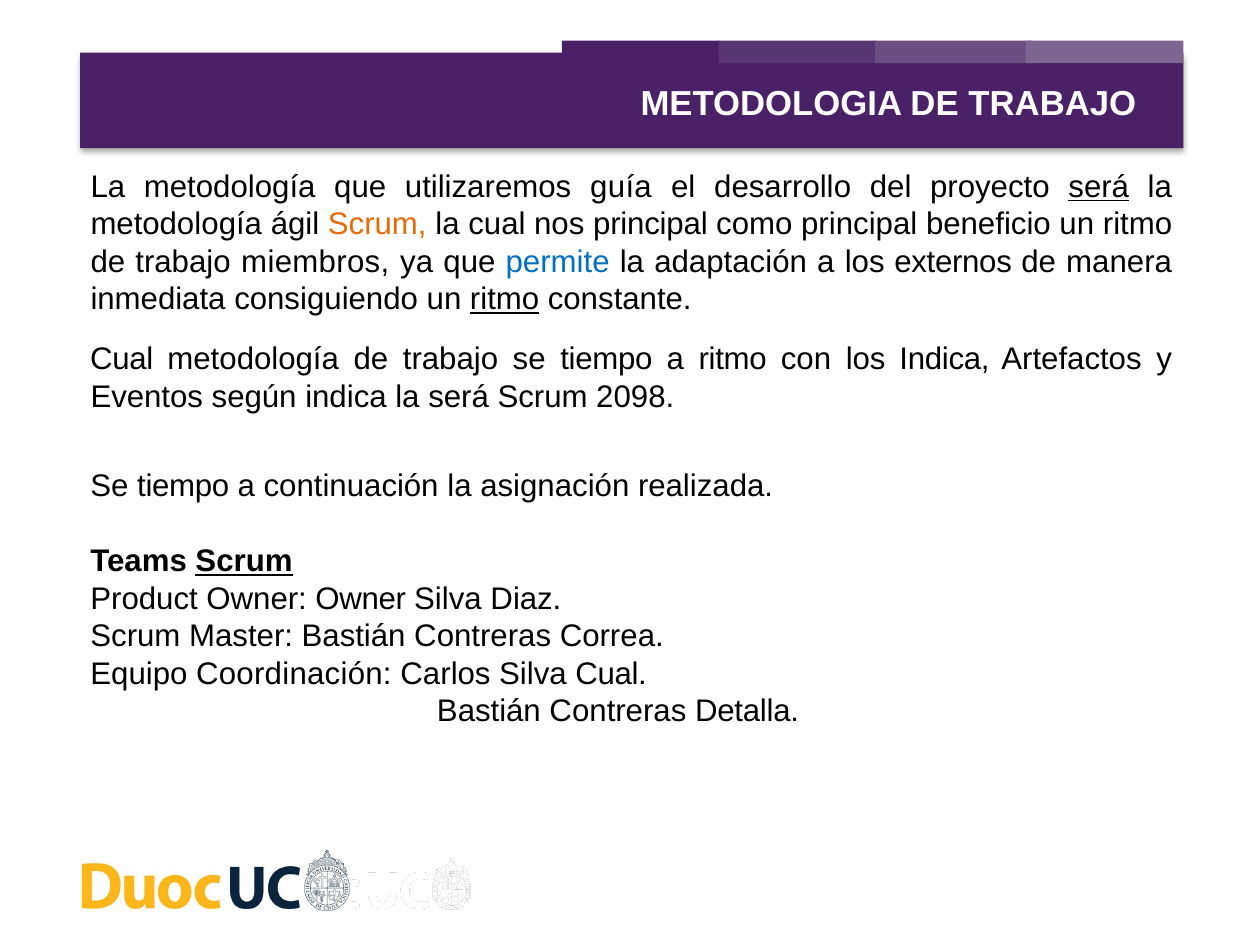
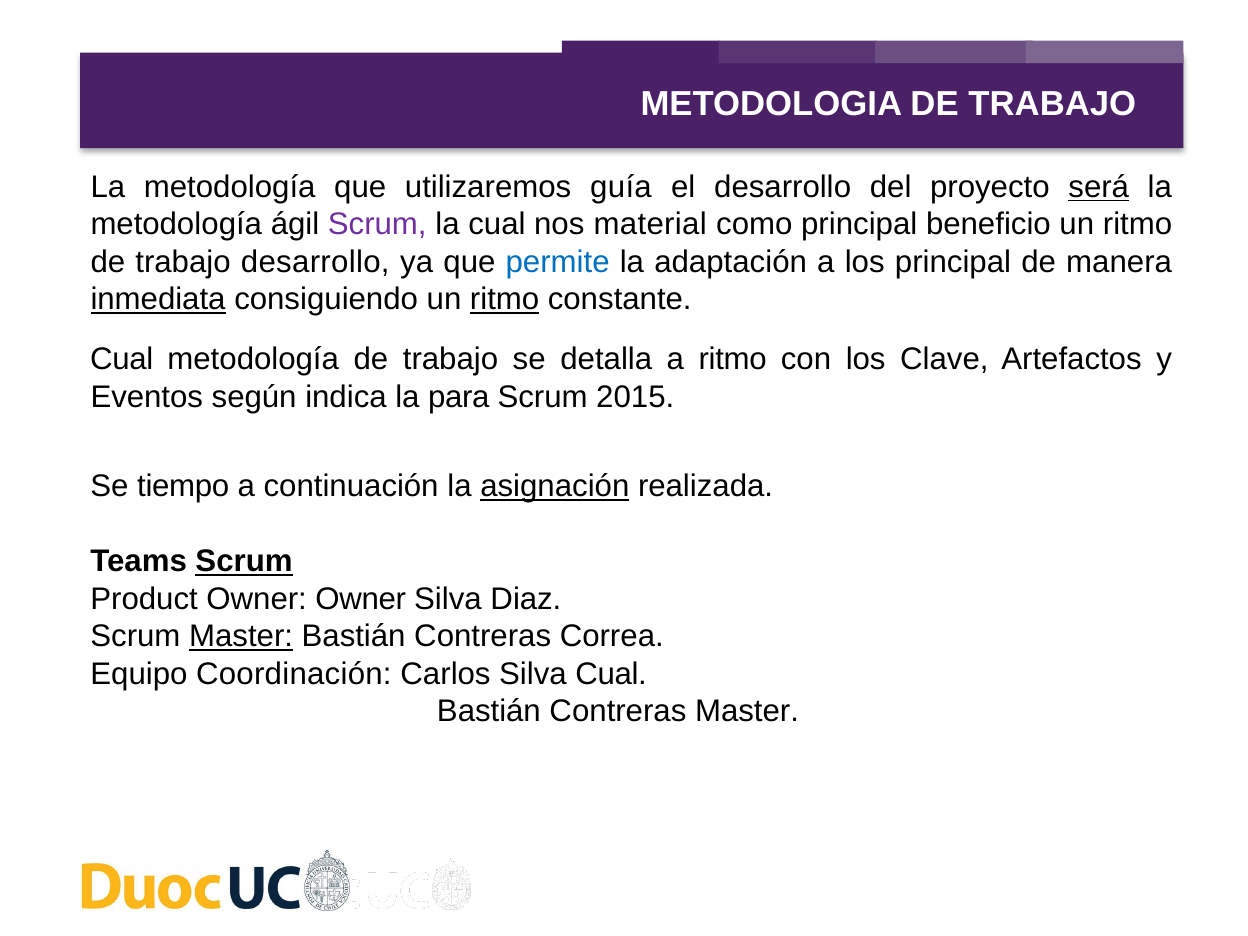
Scrum at (377, 224) colour: orange -> purple
nos principal: principal -> material
trabajo miembros: miembros -> desarrollo
los externos: externos -> principal
inmediata underline: none -> present
trabajo se tiempo: tiempo -> detalla
los Indica: Indica -> Clave
la será: será -> para
2098: 2098 -> 2015
asignación underline: none -> present
Master at (241, 636) underline: none -> present
Contreras Detalla: Detalla -> Master
